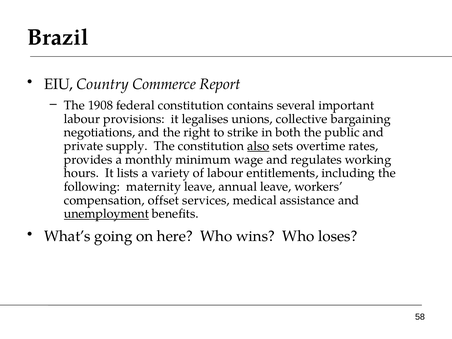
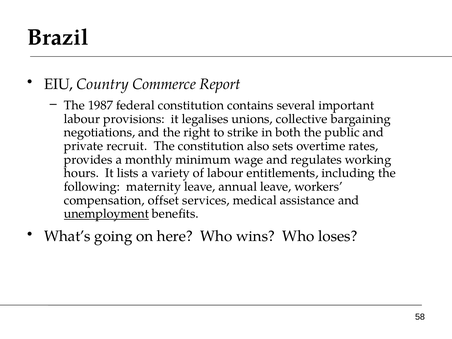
1908: 1908 -> 1987
supply: supply -> recruit
also underline: present -> none
